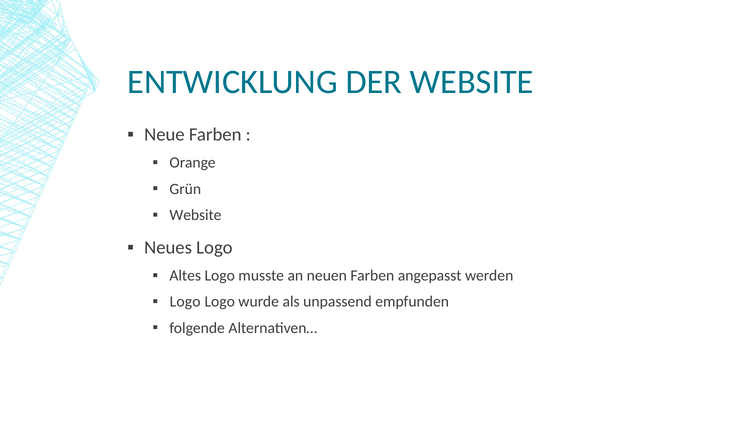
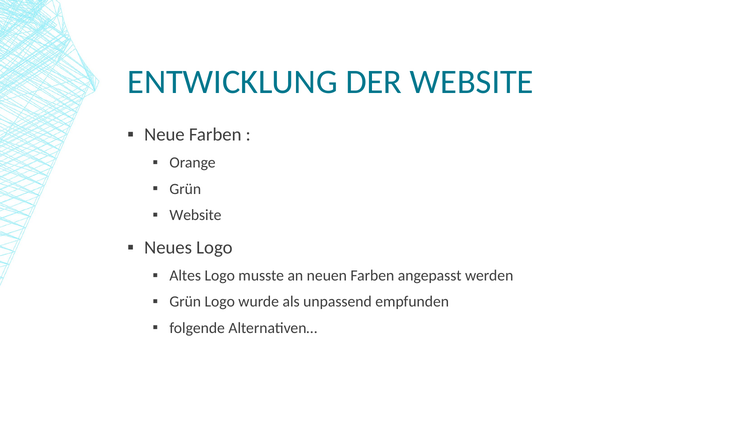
Logo at (185, 302): Logo -> Grün
